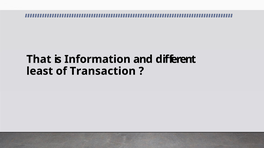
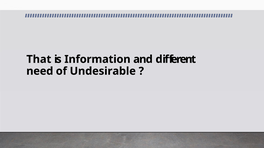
least: least -> need
Transaction: Transaction -> Undesirable
